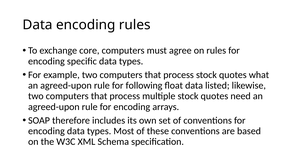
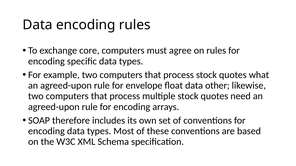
following: following -> envelope
listed: listed -> other
